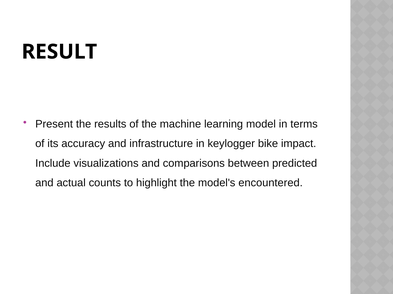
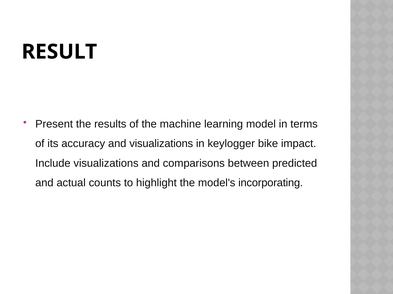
and infrastructure: infrastructure -> visualizations
encountered: encountered -> incorporating
